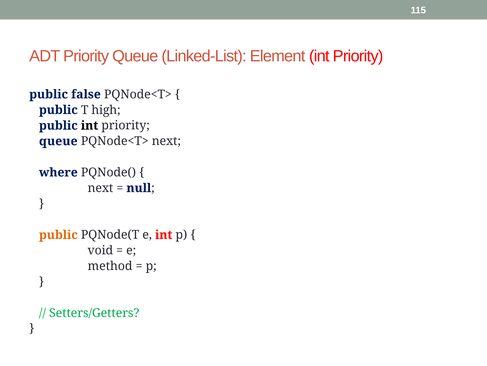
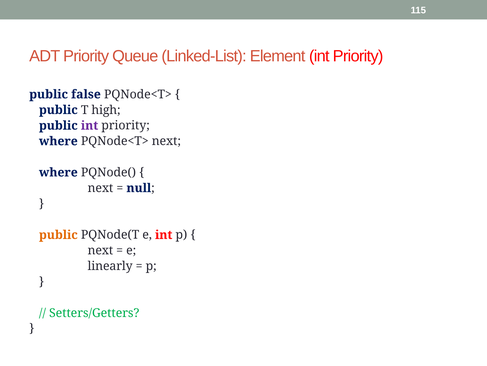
int at (90, 125) colour: black -> purple
queue at (58, 141): queue -> where
void at (100, 250): void -> next
method: method -> linearly
